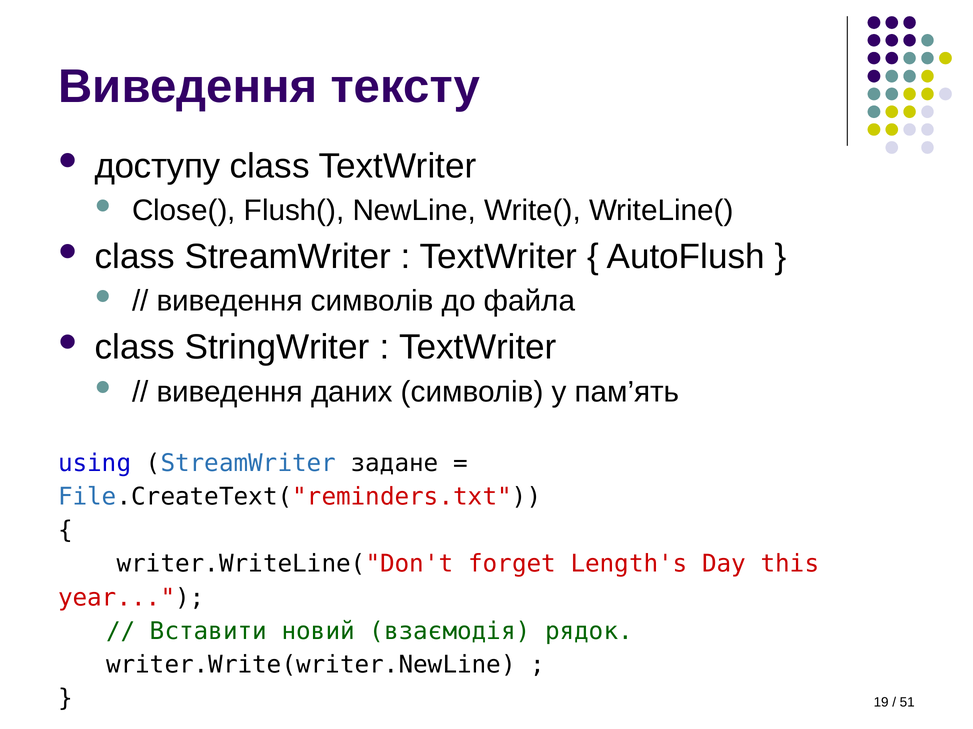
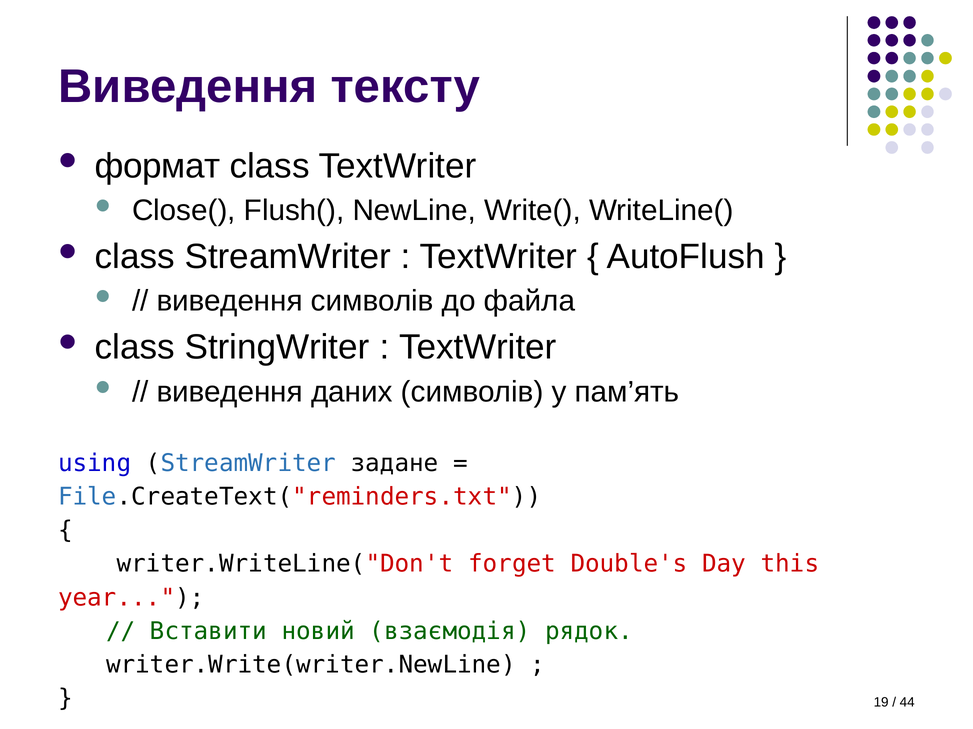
доступу: доступу -> формат
Length's: Length's -> Double's
51: 51 -> 44
